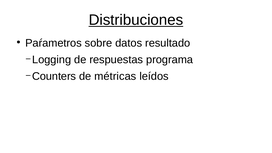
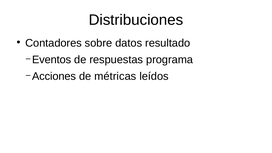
Distribuciones underline: present -> none
Paŕametros: Paŕametros -> Contadores
Logging: Logging -> Eventos
Counters: Counters -> Acciones
